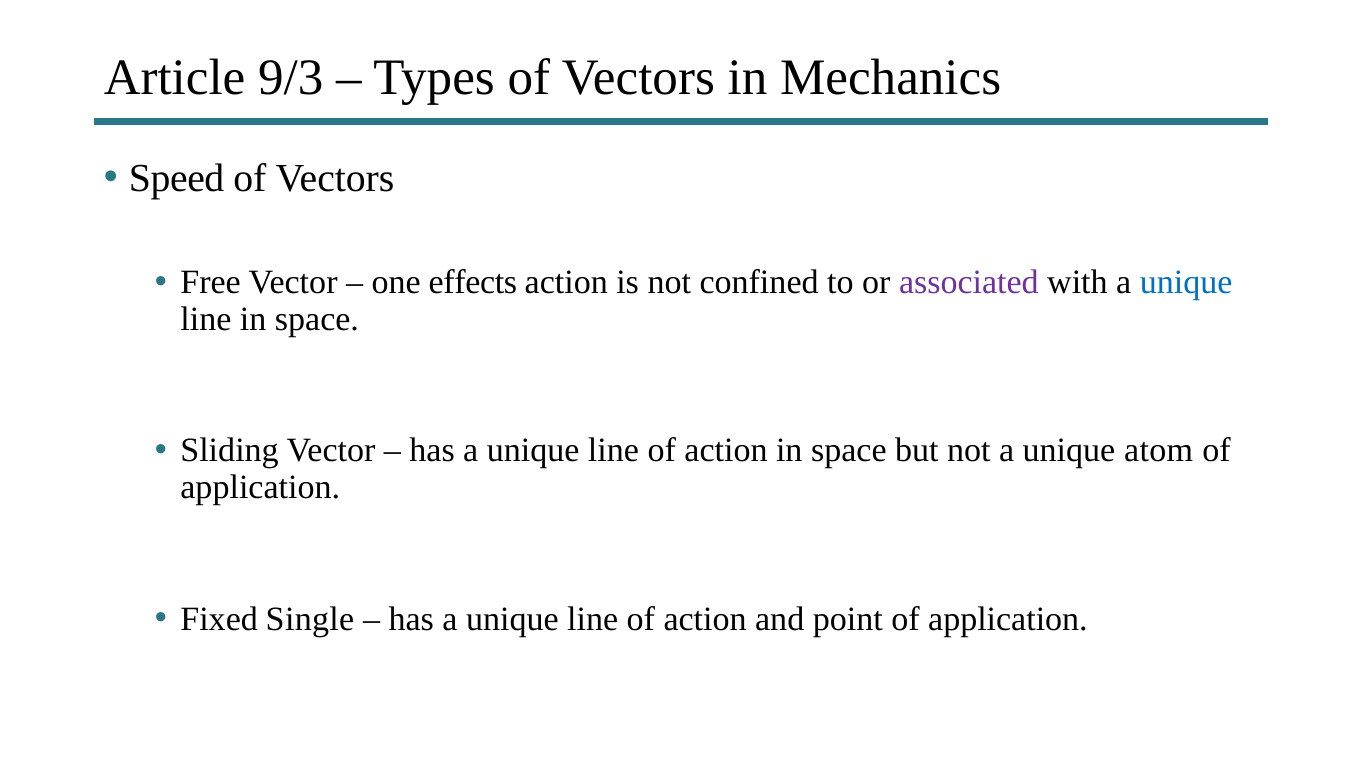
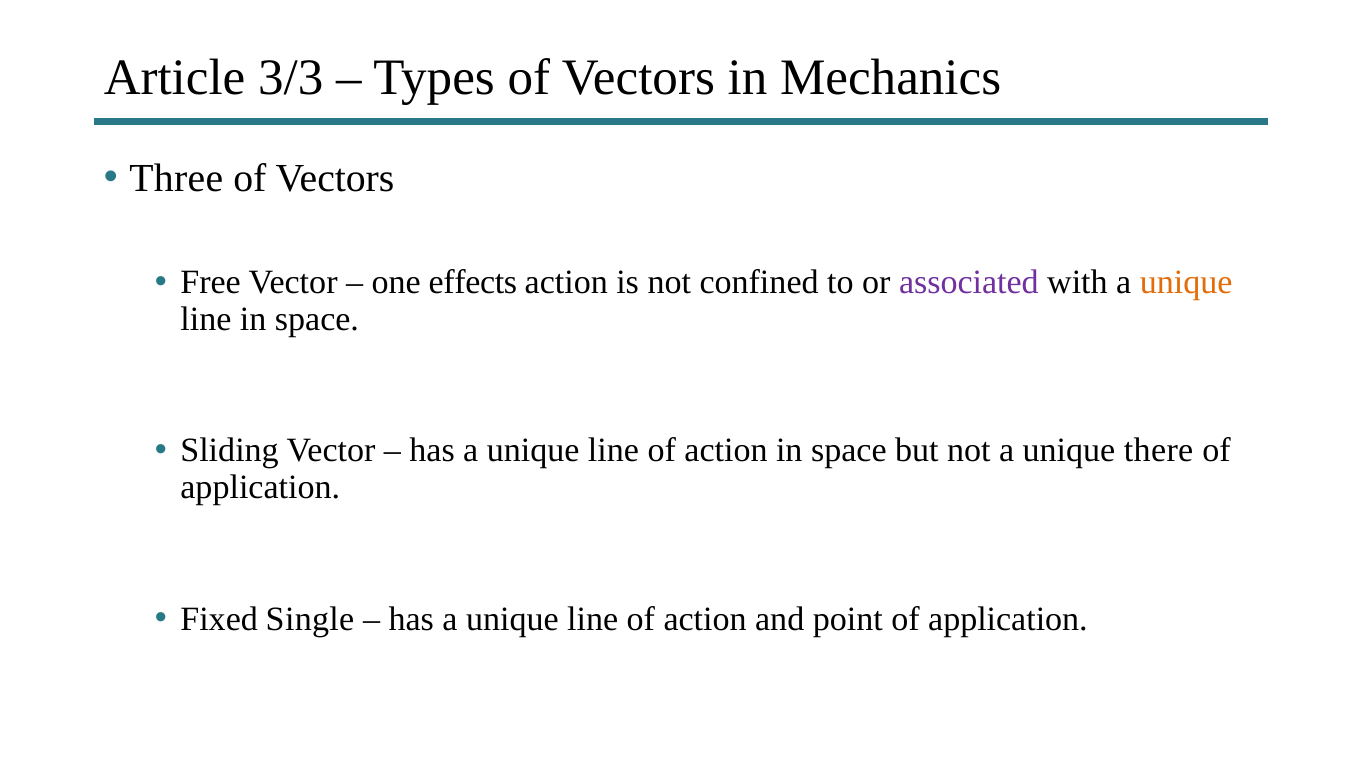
9/3: 9/3 -> 3/3
Speed: Speed -> Three
unique at (1186, 282) colour: blue -> orange
atom: atom -> there
